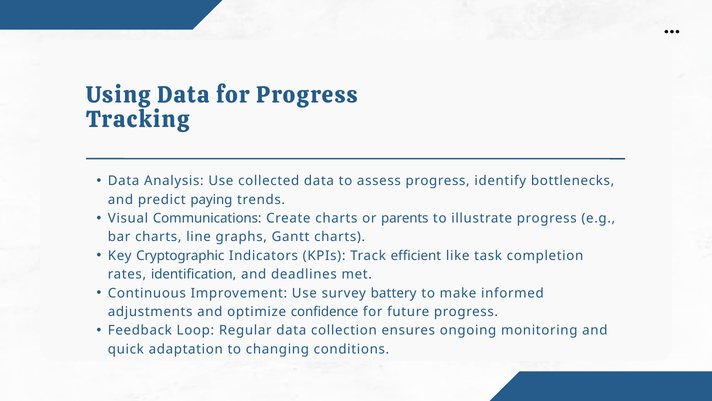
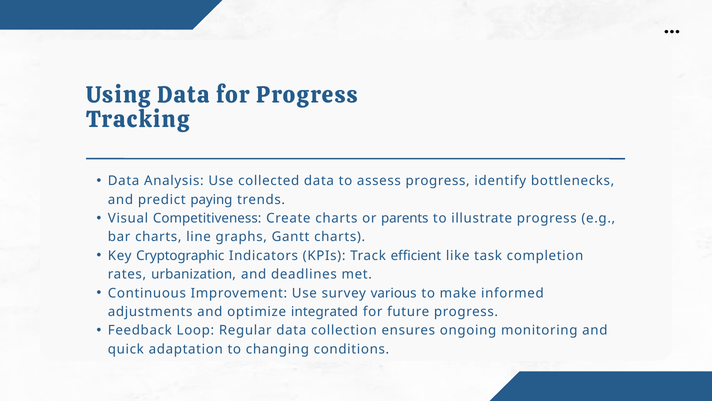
Communications: Communications -> Competitiveness
identification: identification -> urbanization
battery: battery -> various
confidence: confidence -> integrated
